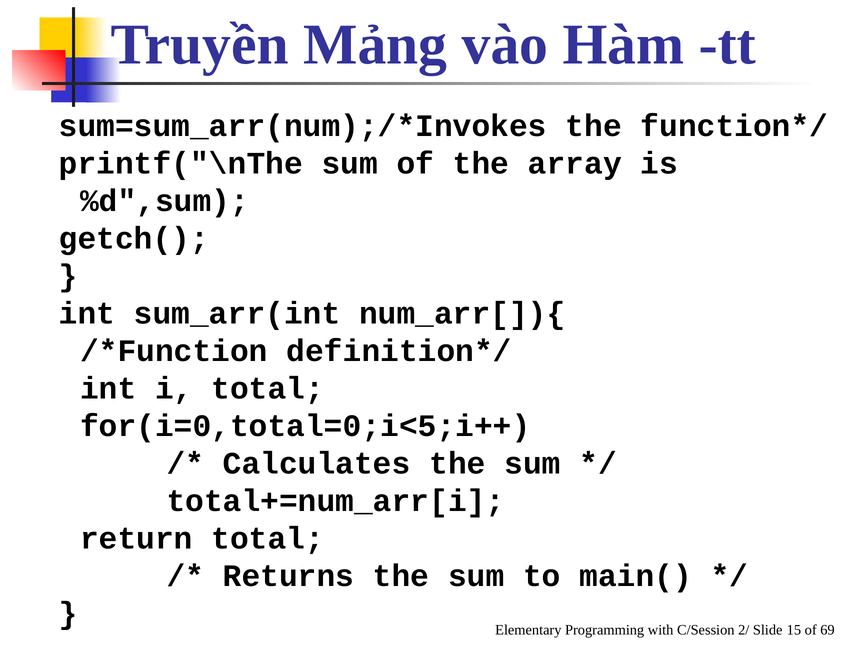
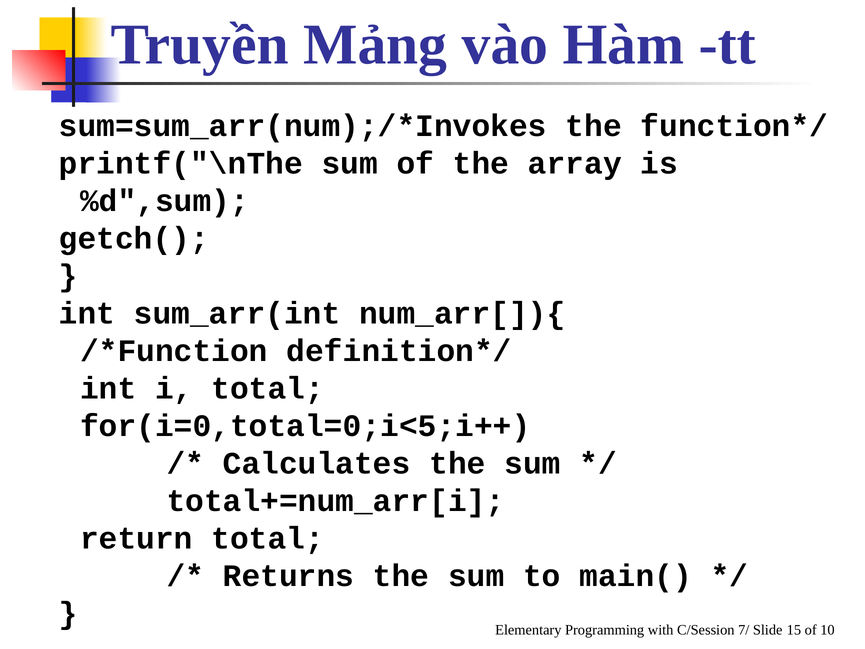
2/: 2/ -> 7/
69: 69 -> 10
